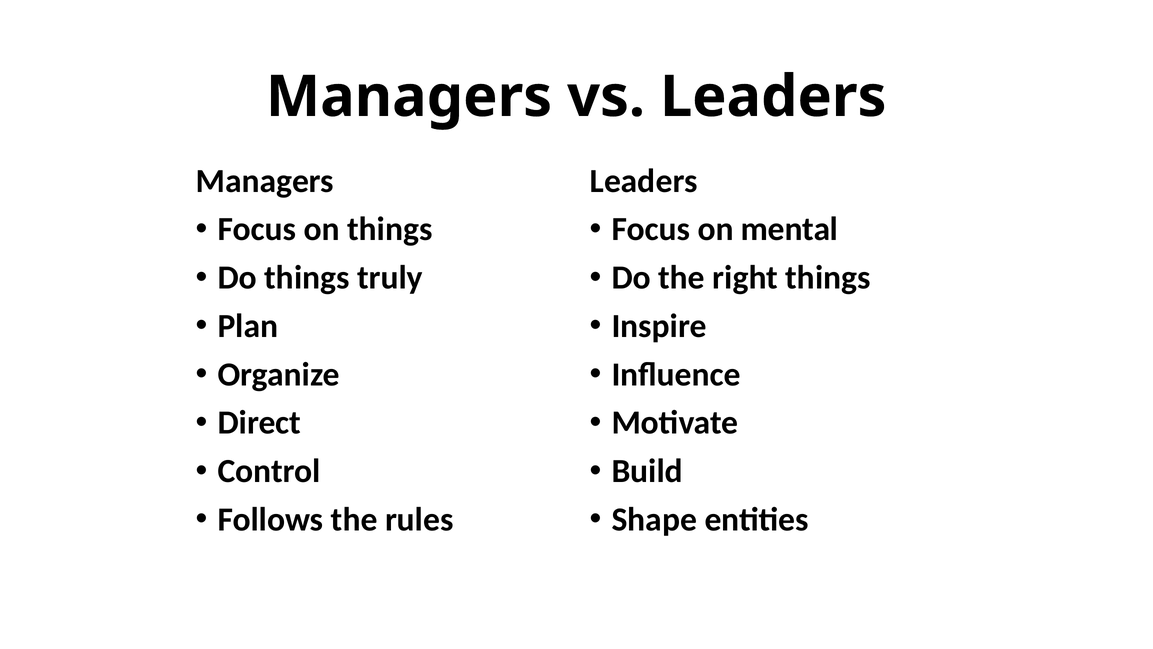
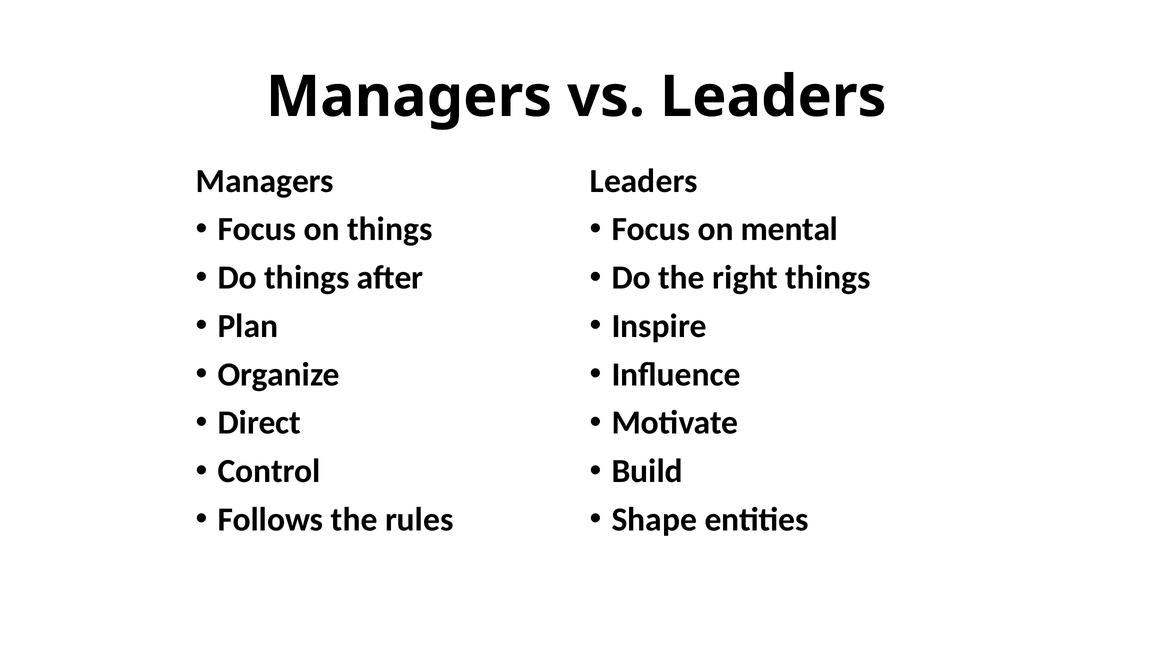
truly: truly -> after
